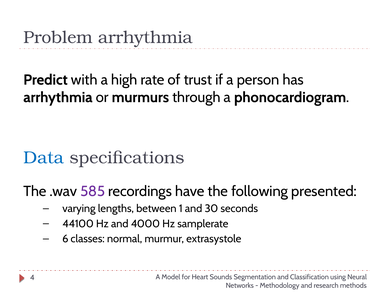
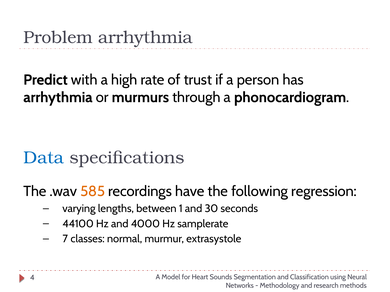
585 colour: purple -> orange
presented: presented -> regression
6: 6 -> 7
